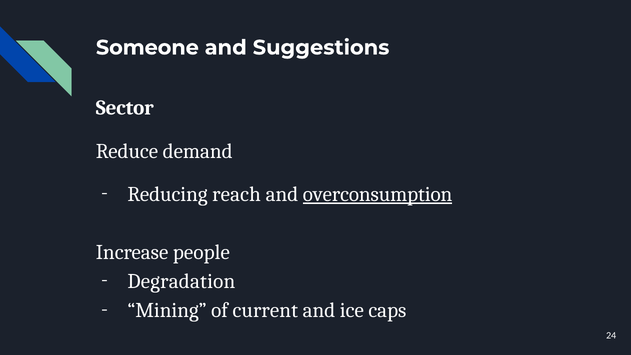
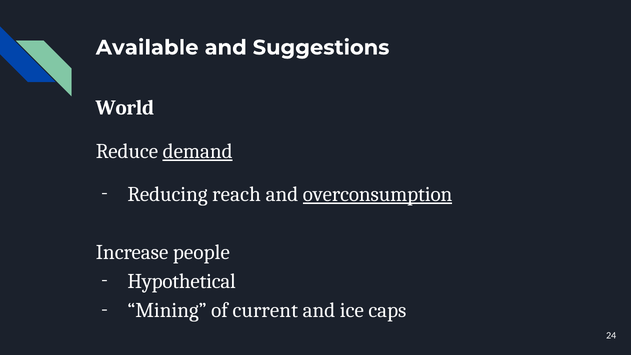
Someone: Someone -> Available
Sector: Sector -> World
demand underline: none -> present
Degradation: Degradation -> Hypothetical
